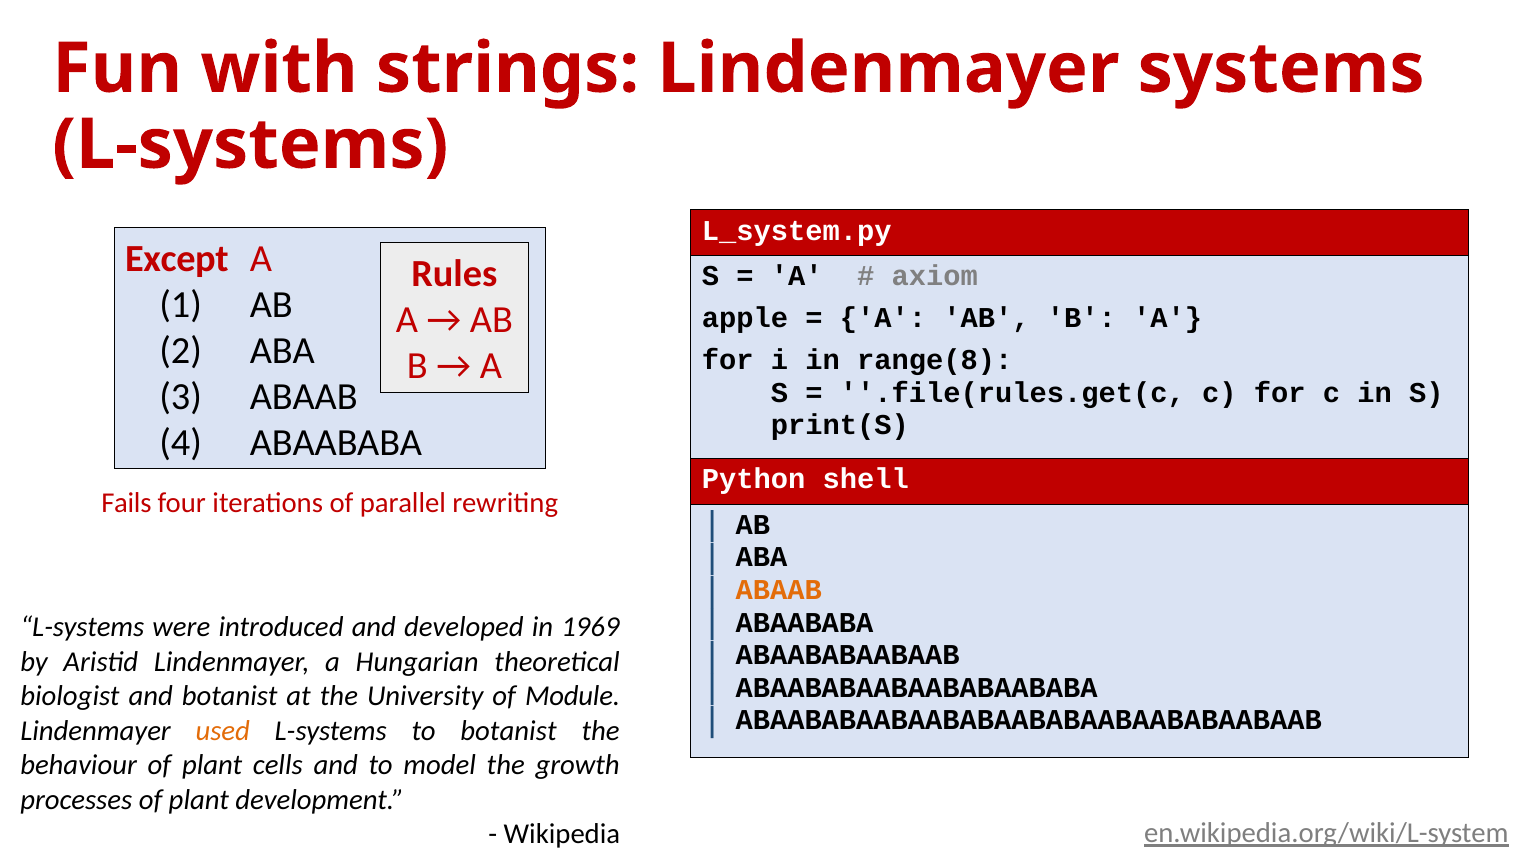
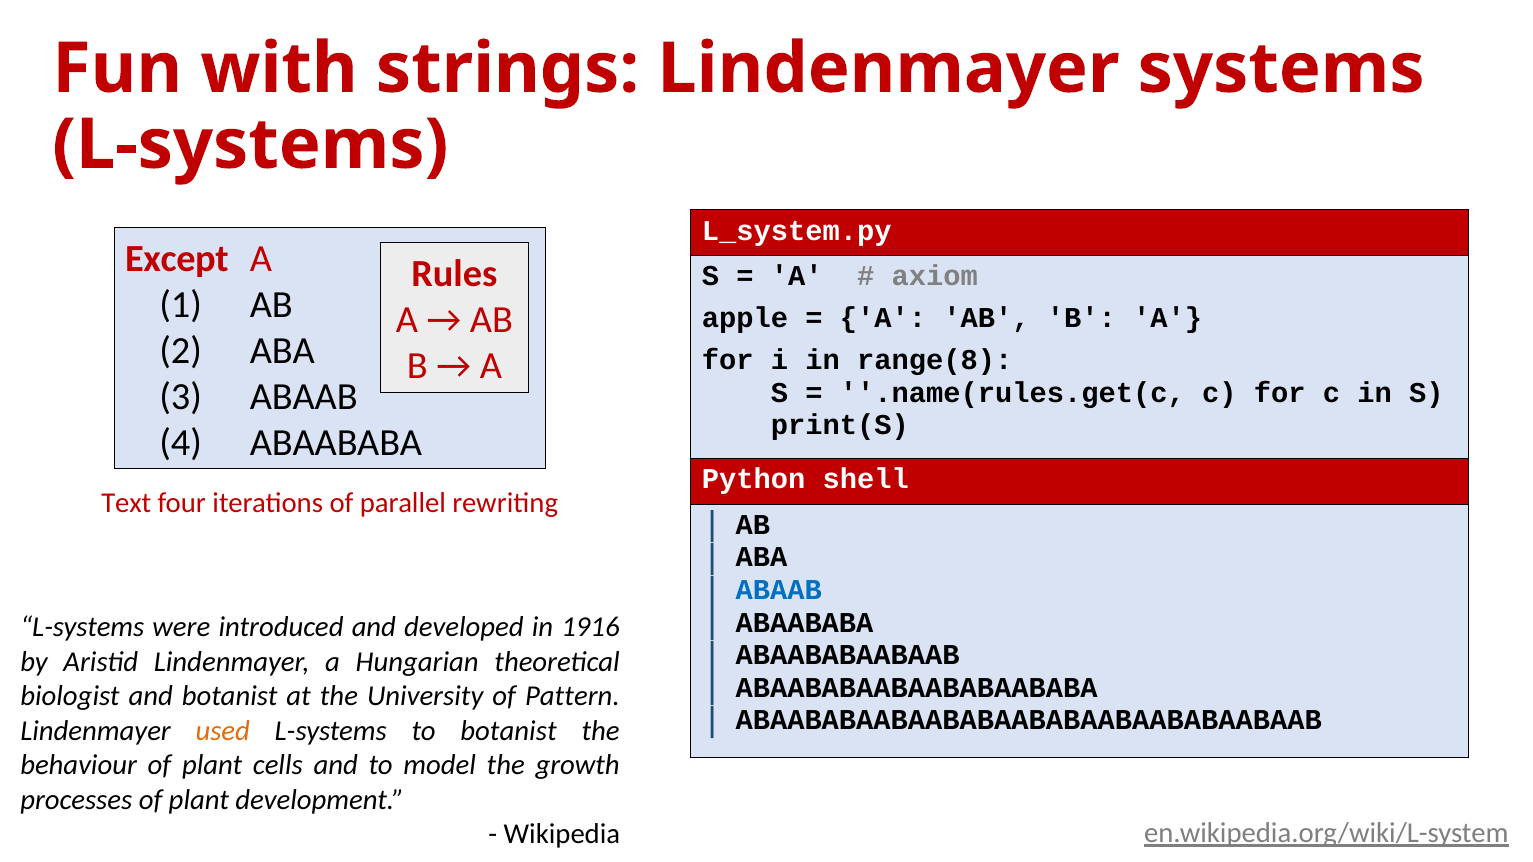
.file(rules.get(c: .file(rules.get(c -> .name(rules.get(c
Fails: Fails -> Text
ABAAB at (779, 590) colour: orange -> blue
1969: 1969 -> 1916
Module: Module -> Pattern
